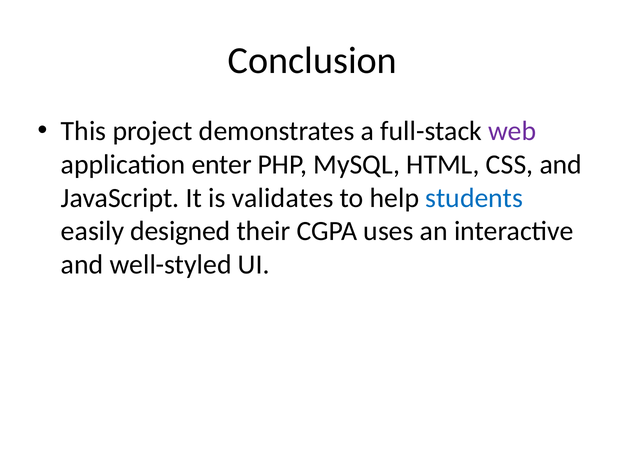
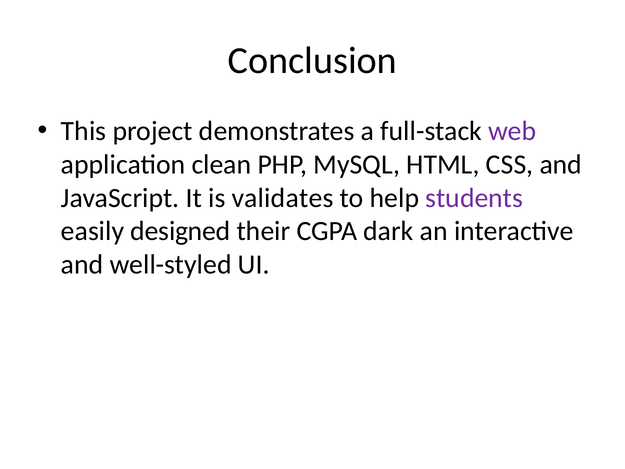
enter: enter -> clean
students colour: blue -> purple
uses: uses -> dark
